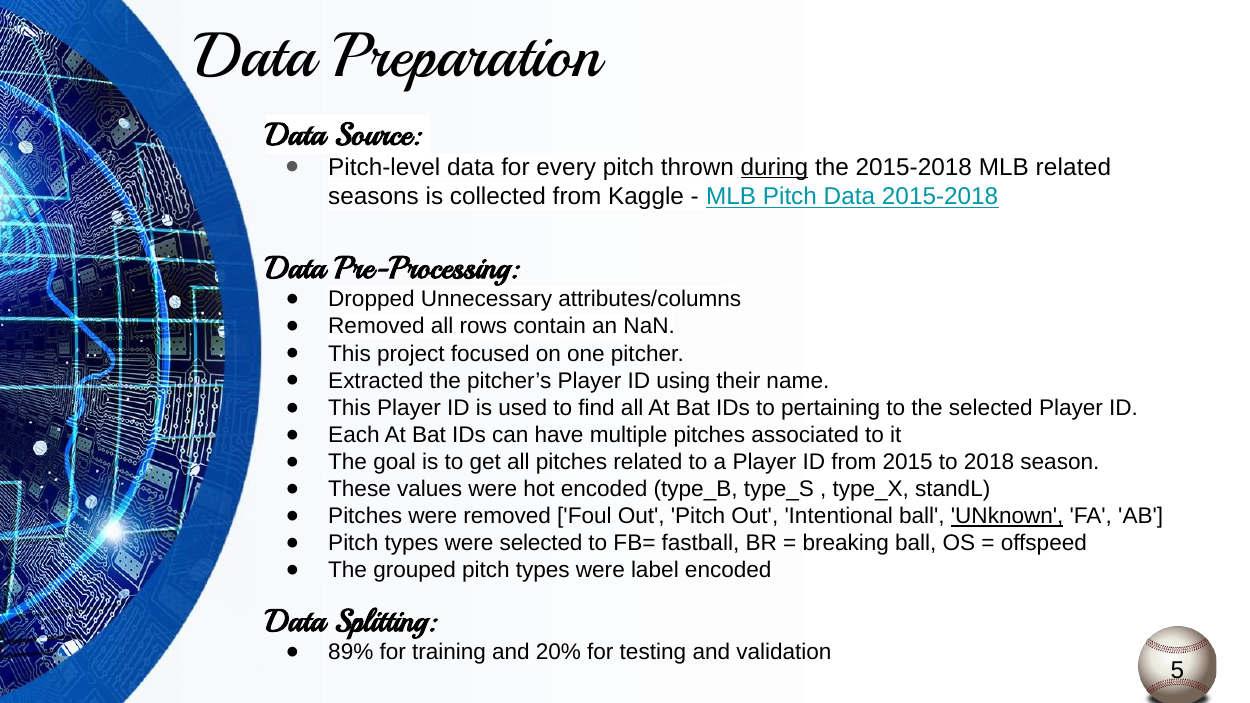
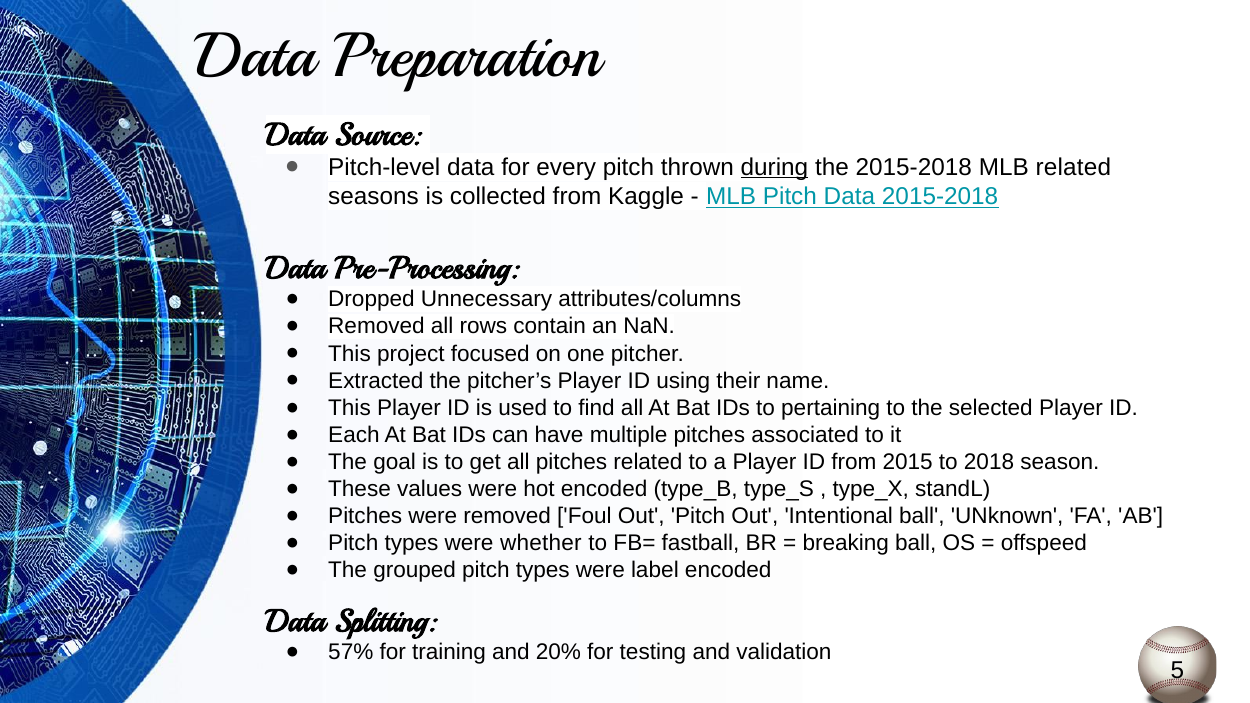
UNknown underline: present -> none
were selected: selected -> whether
89%: 89% -> 57%
